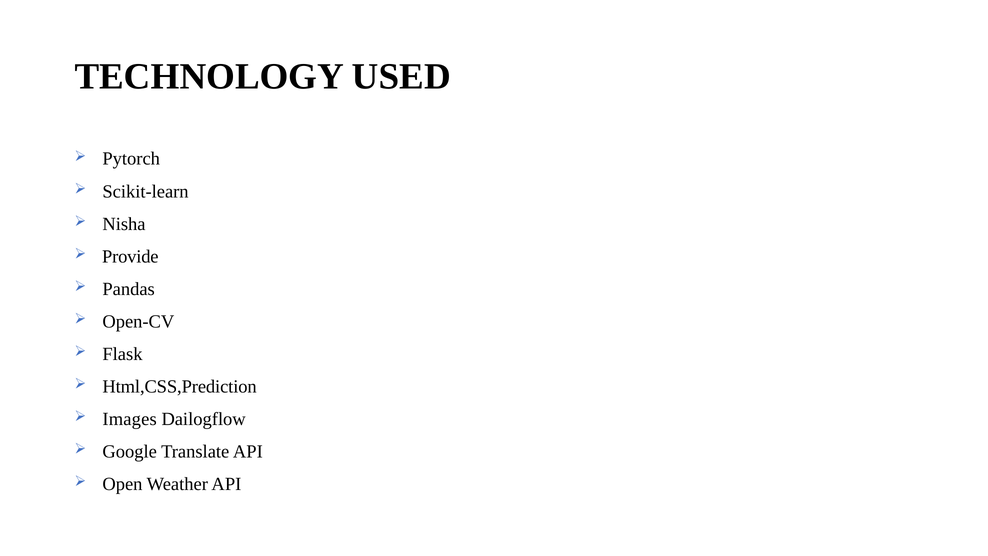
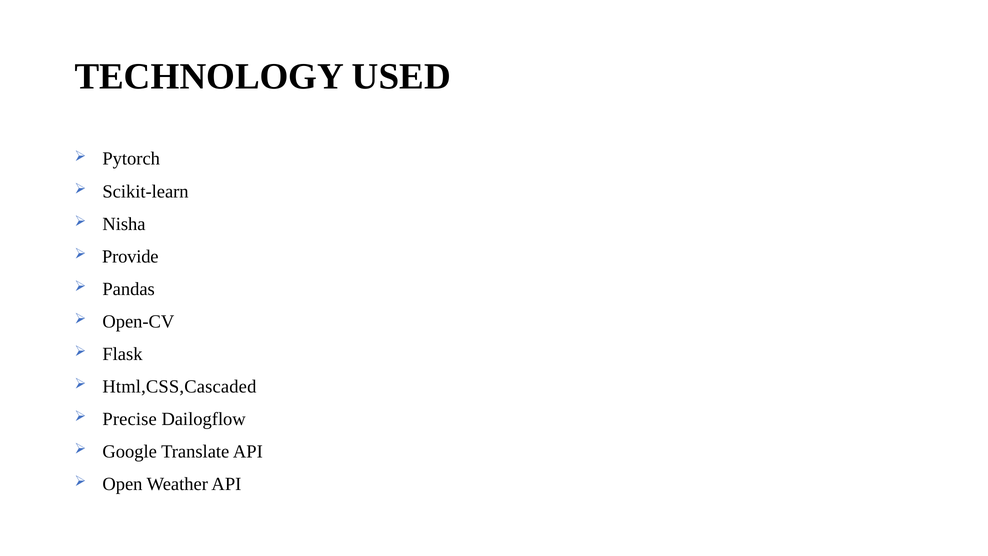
Html,CSS,Prediction: Html,CSS,Prediction -> Html,CSS,Cascaded
Images: Images -> Precise
